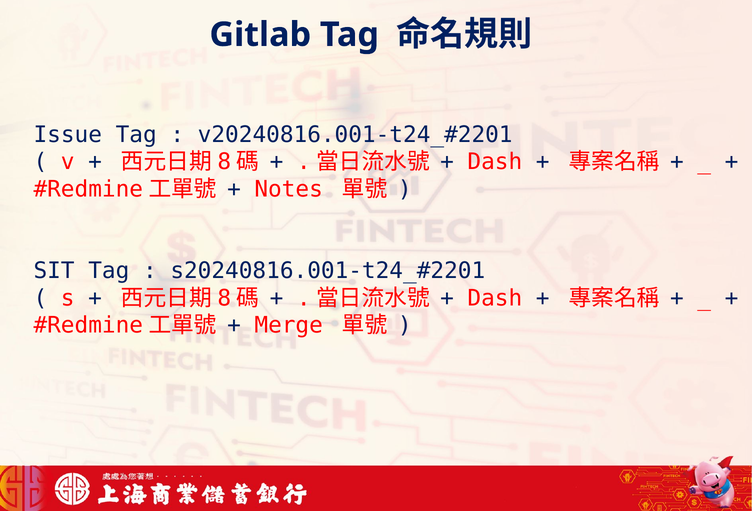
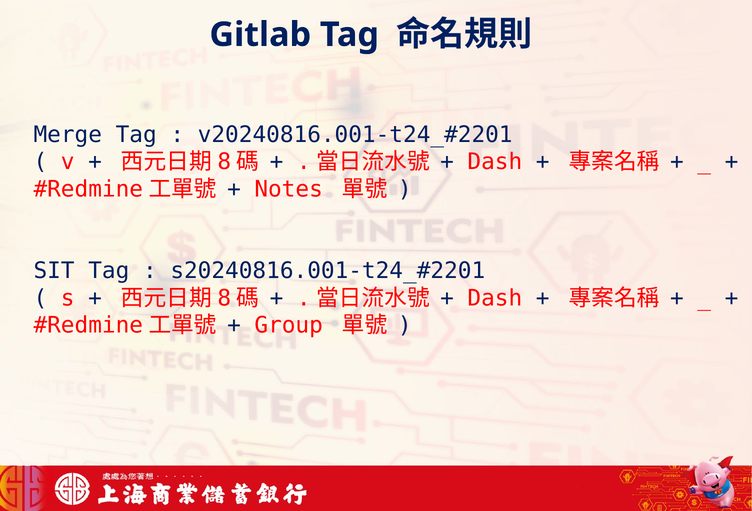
Issue: Issue -> Merge
Merge: Merge -> Group
